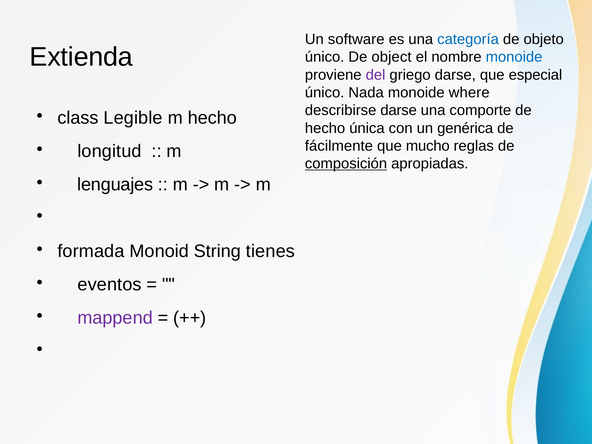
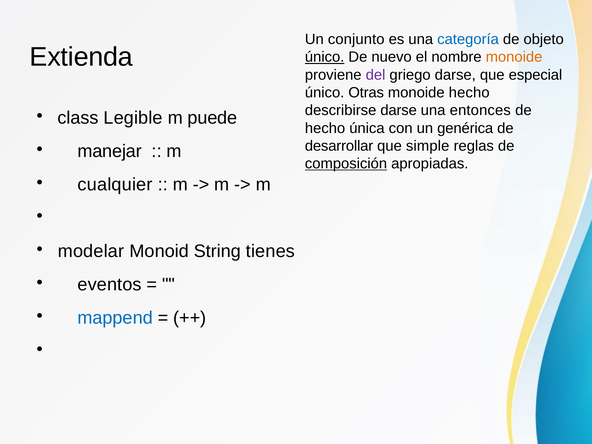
software: software -> conjunto
único at (325, 57) underline: none -> present
object: object -> nuevo
monoide at (514, 57) colour: blue -> orange
Nada: Nada -> Otras
monoide where: where -> hecho
comporte: comporte -> entonces
m hecho: hecho -> puede
fácilmente: fácilmente -> desarrollar
mucho: mucho -> simple
longitud: longitud -> manejar
lenguajes: lenguajes -> cualquier
formada: formada -> modelar
mappend colour: purple -> blue
